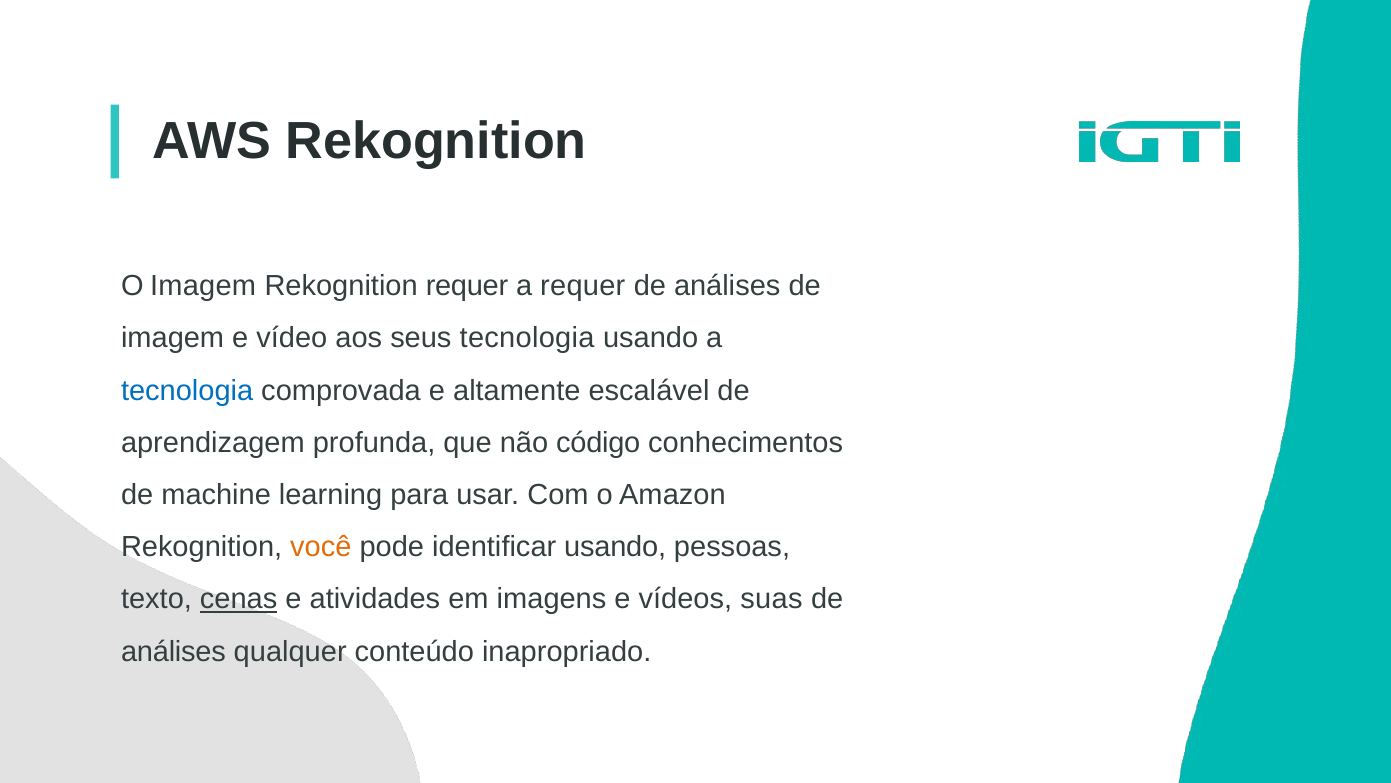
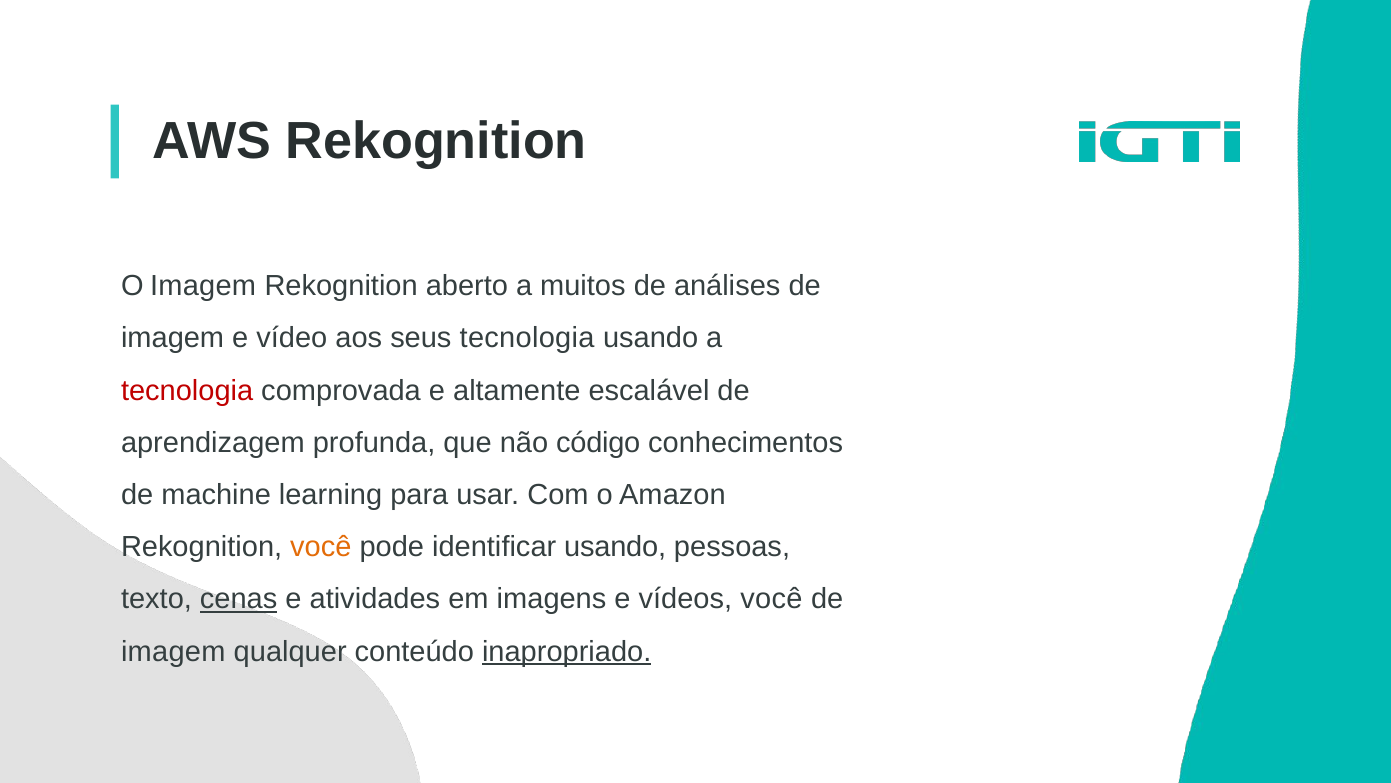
Rekognition requer: requer -> aberto
a requer: requer -> muitos
tecnologia at (187, 390) colour: blue -> red
vídeos suas: suas -> você
análises at (173, 651): análises -> imagem
inapropriado underline: none -> present
